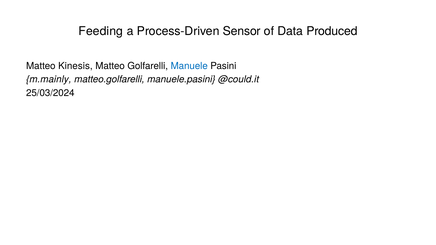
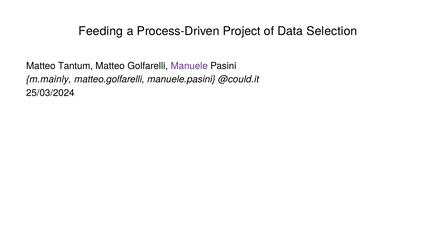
Sensor: Sensor -> Project
Produced: Produced -> Selection
Kinesis: Kinesis -> Tantum
Manuele colour: blue -> purple
